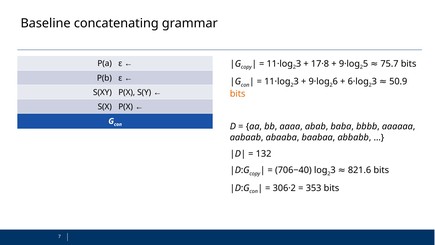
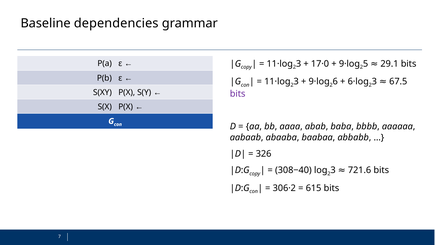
concatenating: concatenating -> dependencies
17·8: 17·8 -> 17·0
75.7: 75.7 -> 29.1
50.9: 50.9 -> 67.5
bits at (238, 94) colour: orange -> purple
132: 132 -> 326
706−40: 706−40 -> 308−40
821.6: 821.6 -> 721.6
353: 353 -> 615
